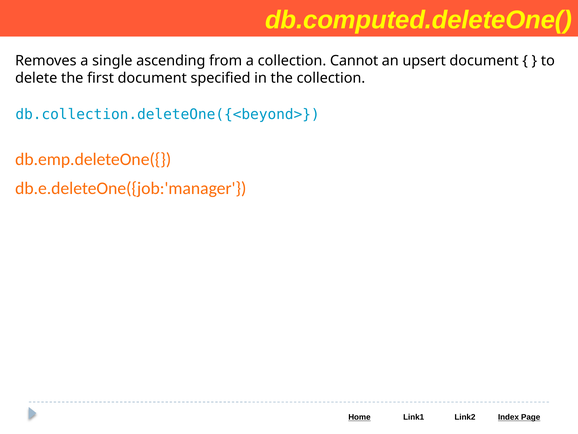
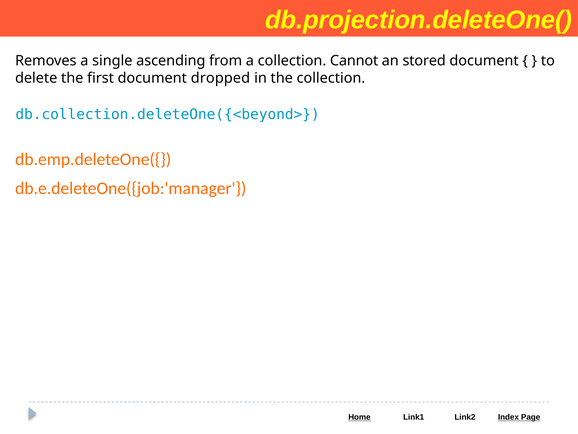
db.computed.deleteOne(: db.computed.deleteOne( -> db.projection.deleteOne(
upsert: upsert -> stored
specified: specified -> dropped
